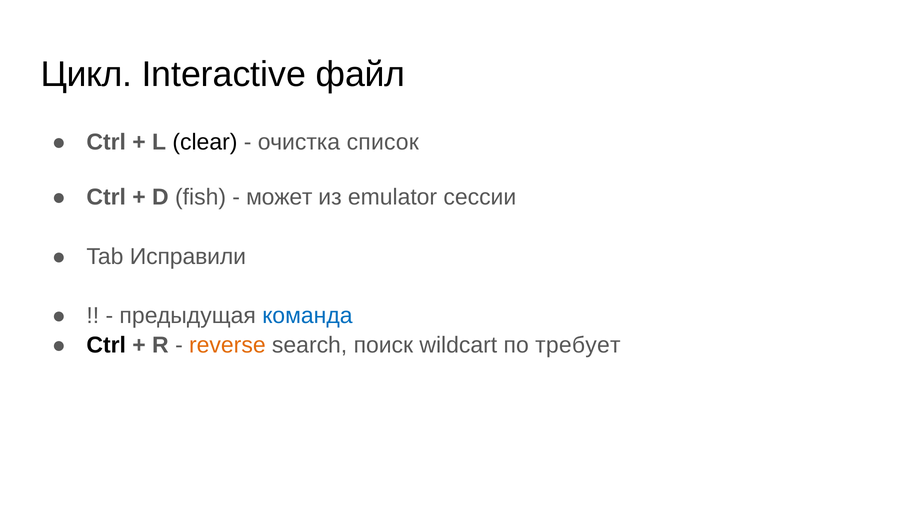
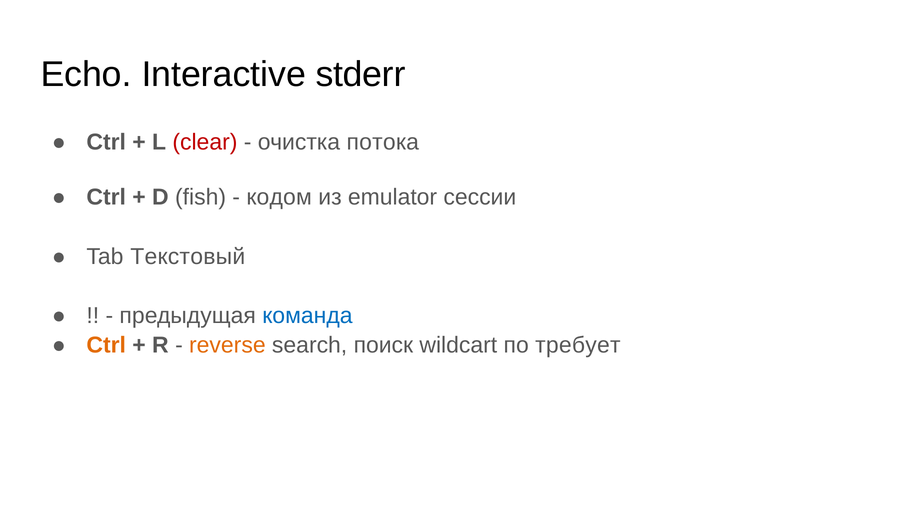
Цикл: Цикл -> Echo
файл: файл -> stderr
clear colour: black -> red
список: список -> потока
может: может -> кодом
Исправили: Исправили -> Текстовый
Ctrl at (106, 345) colour: black -> orange
